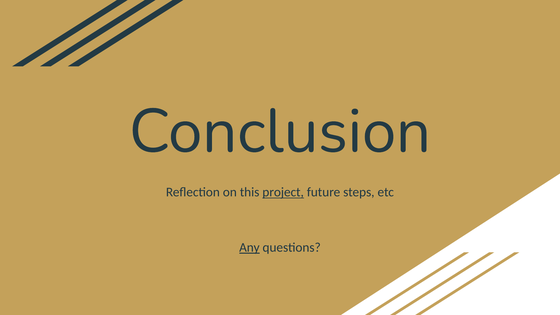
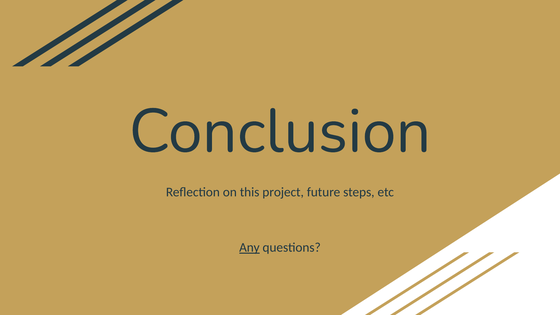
project underline: present -> none
